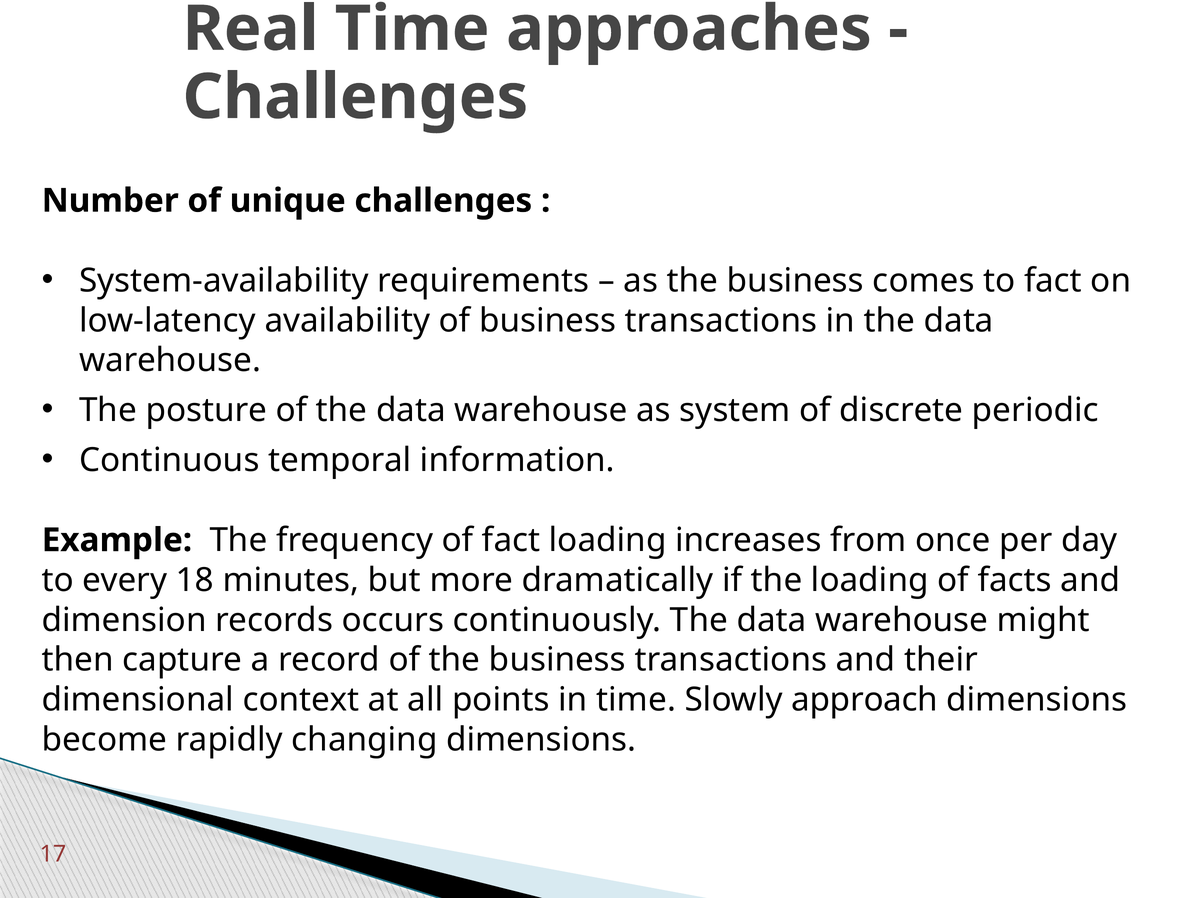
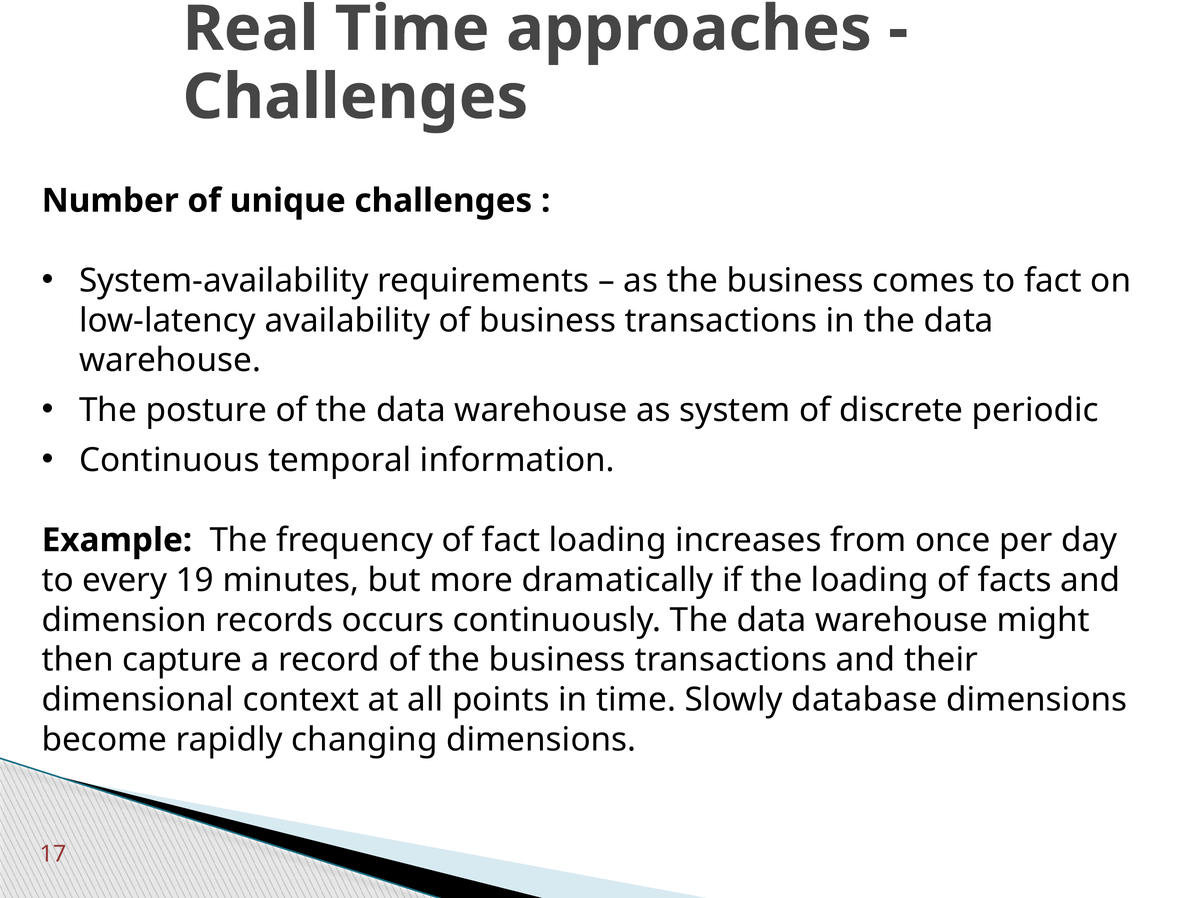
18: 18 -> 19
approach: approach -> database
